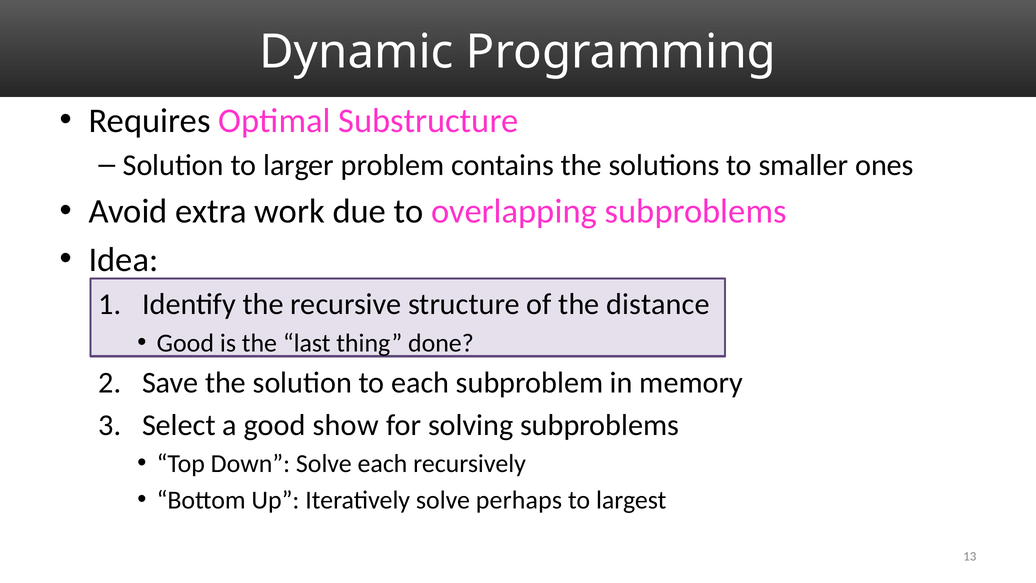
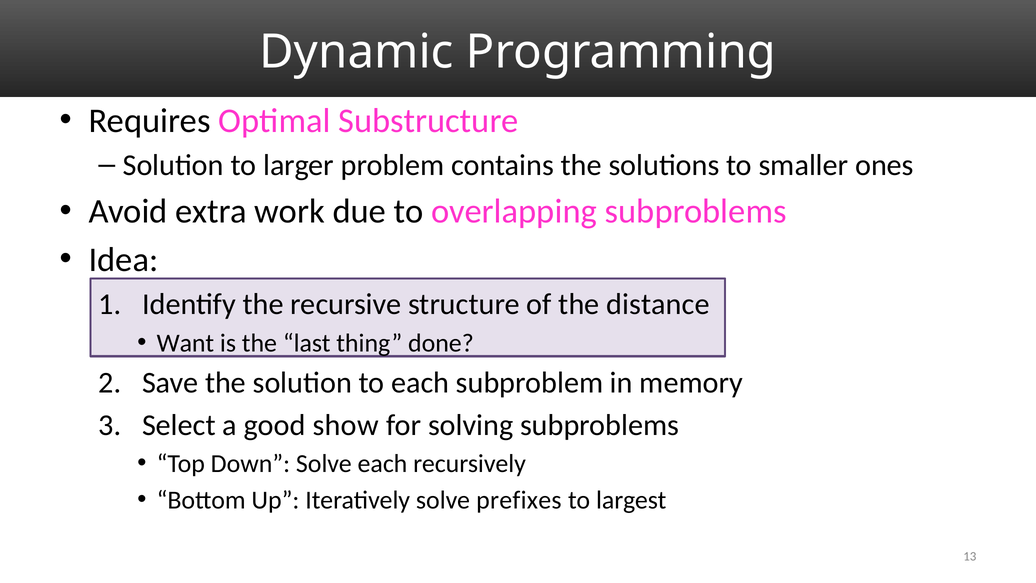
Good at (185, 343): Good -> Want
perhaps: perhaps -> prefixes
